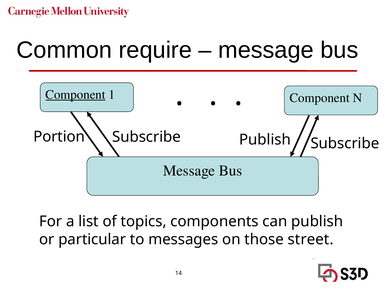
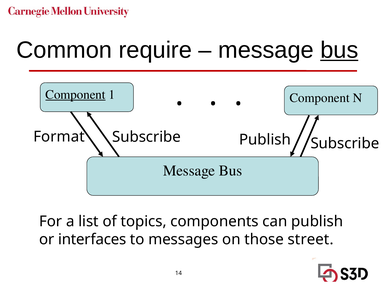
bus at (339, 50) underline: none -> present
Portion: Portion -> Format
particular: particular -> interfaces
